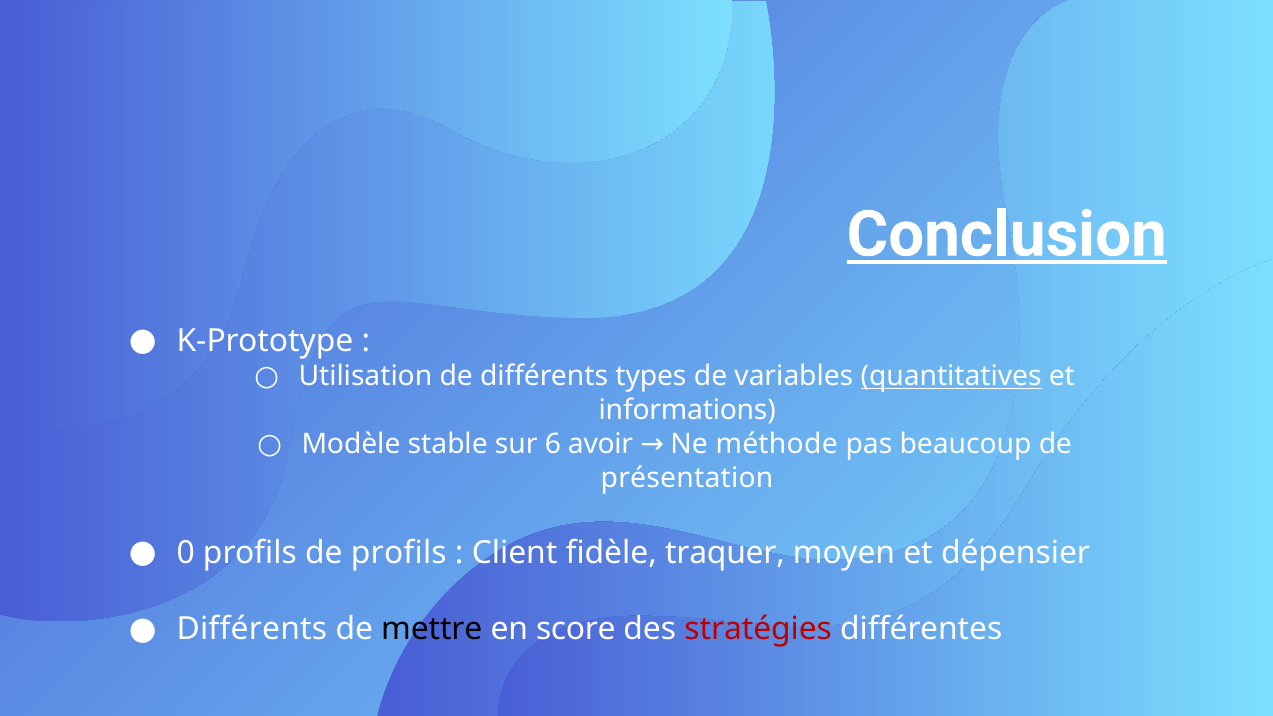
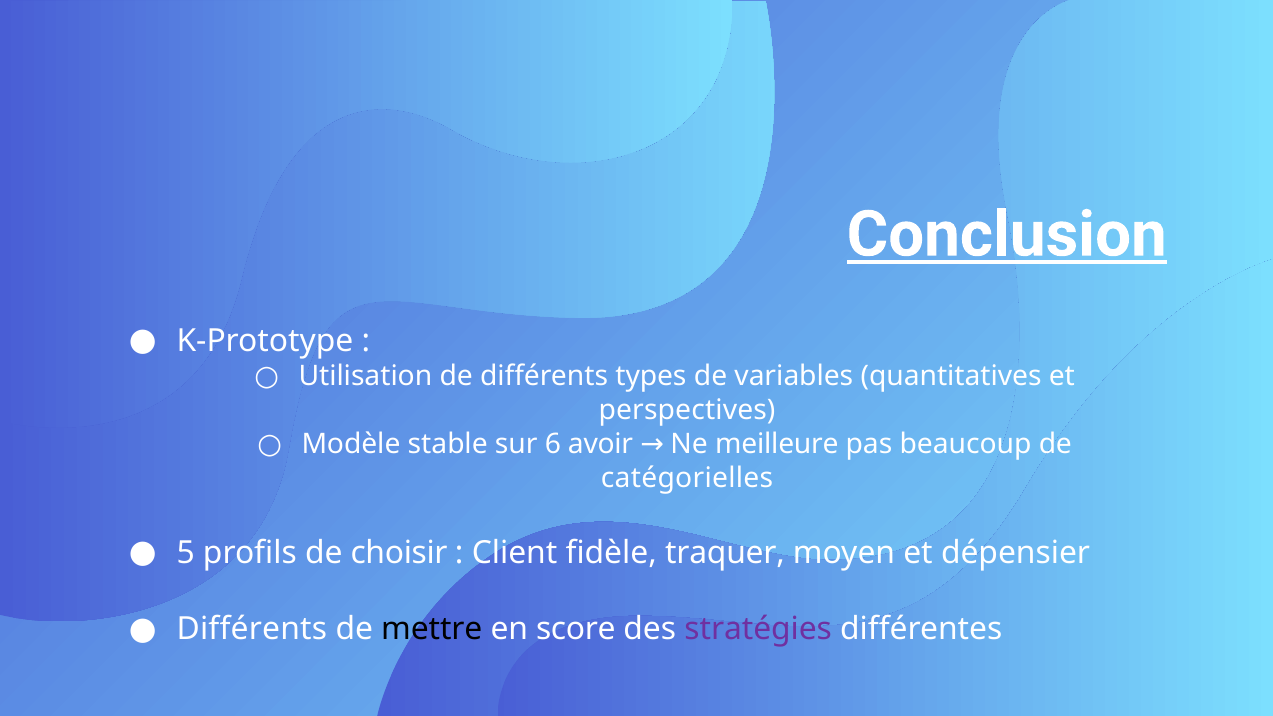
quantitatives underline: present -> none
informations: informations -> perspectives
méthode: méthode -> meilleure
présentation: présentation -> catégorielles
0: 0 -> 5
de profils: profils -> choisir
stratégies colour: red -> purple
